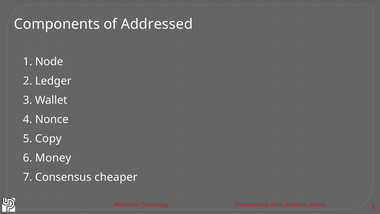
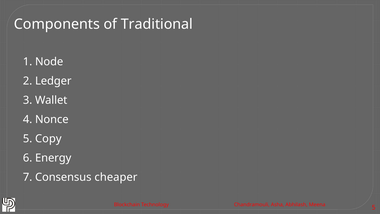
Addressed: Addressed -> Traditional
Money: Money -> Energy
